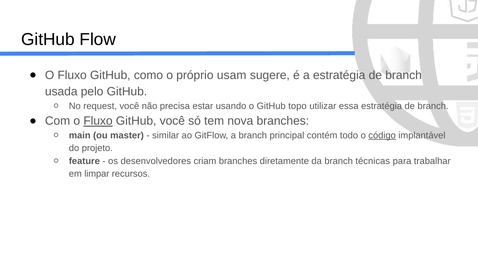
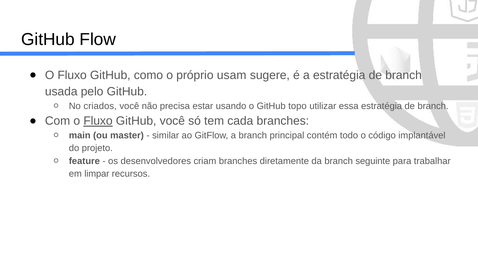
request: request -> criados
nova: nova -> cada
código underline: present -> none
técnicas: técnicas -> seguinte
